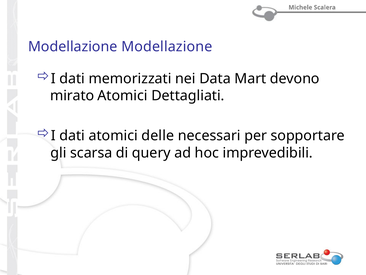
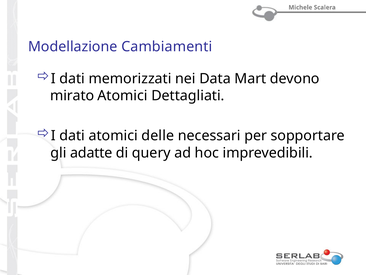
Modellazione Modellazione: Modellazione -> Cambiamenti
scarsa: scarsa -> adatte
